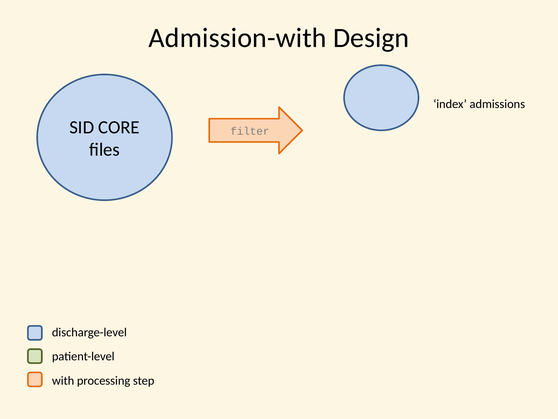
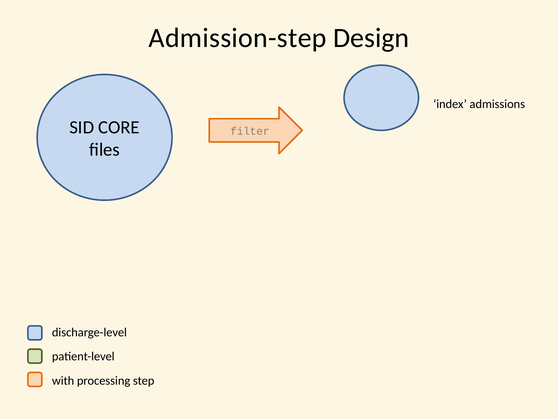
Admission-with: Admission-with -> Admission-step
